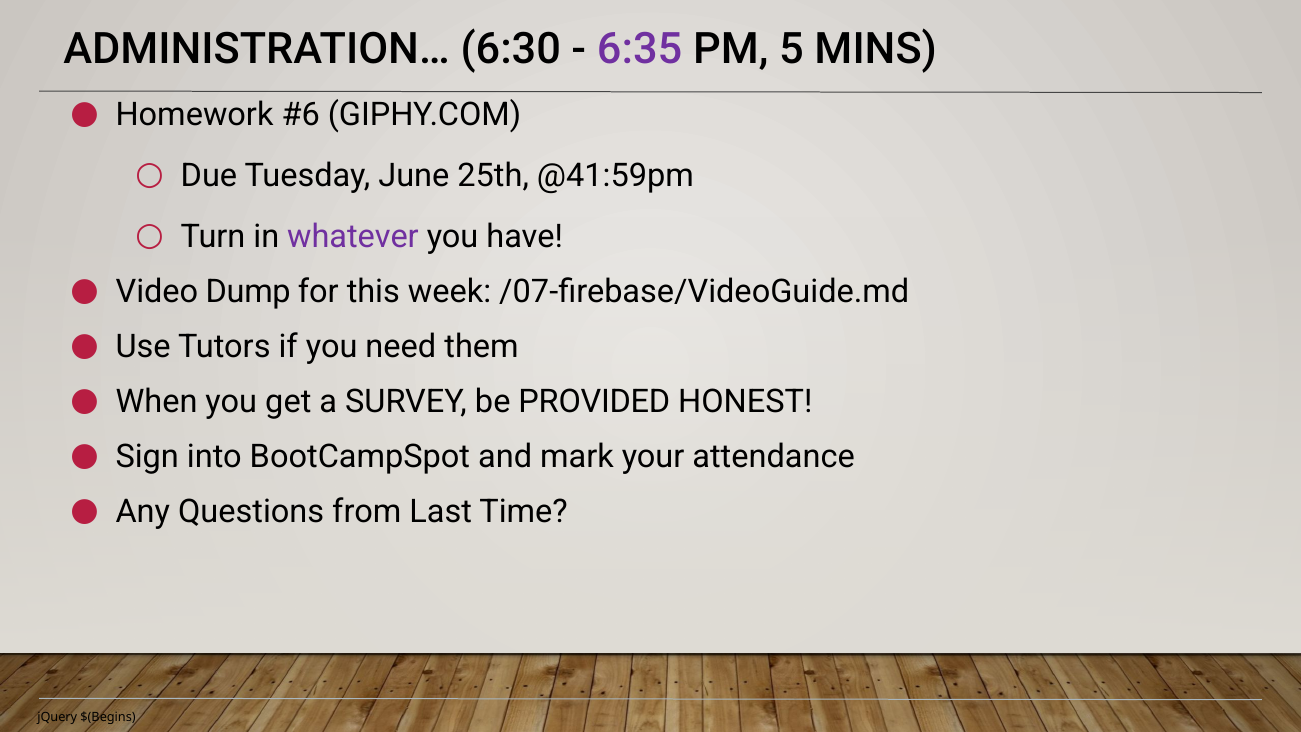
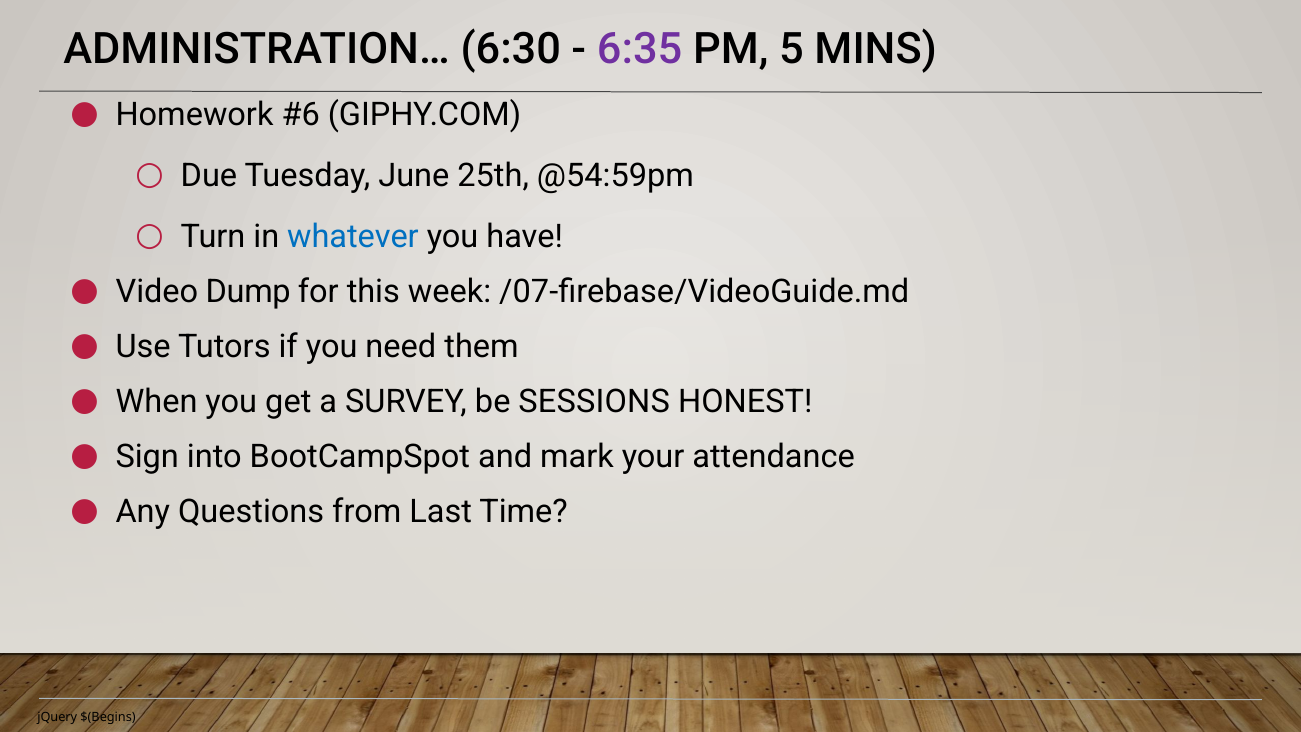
@41:59pm: @41:59pm -> @54:59pm
whatever colour: purple -> blue
PROVIDED: PROVIDED -> SESSIONS
